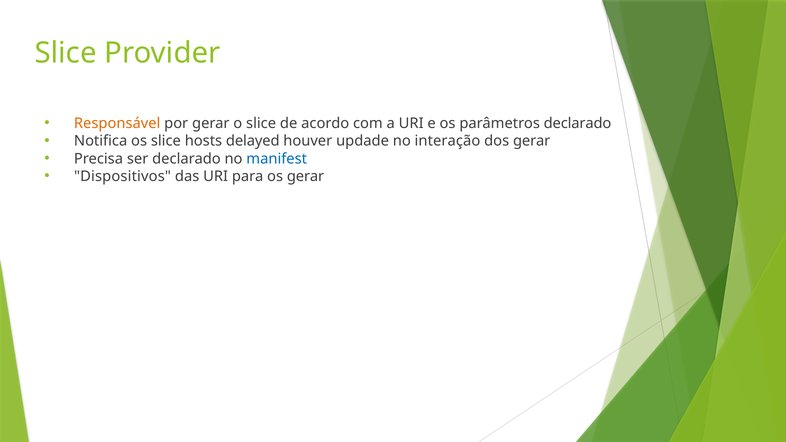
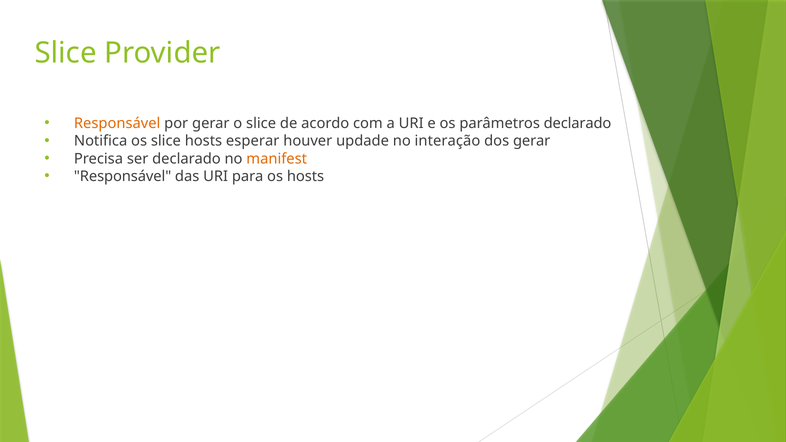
delayed: delayed -> esperar
manifest colour: blue -> orange
Dispositivos at (122, 176): Dispositivos -> Responsável
os gerar: gerar -> hosts
